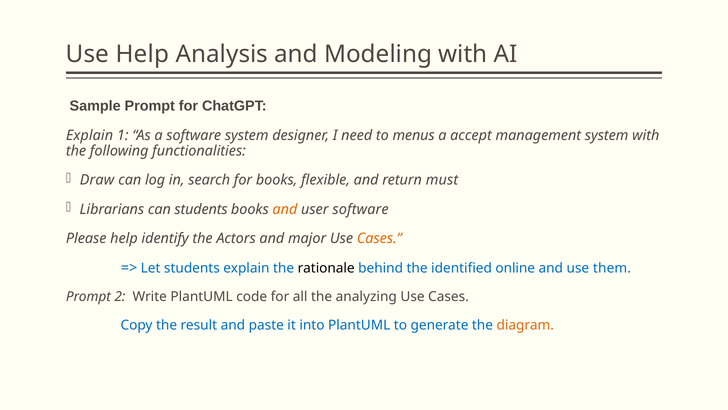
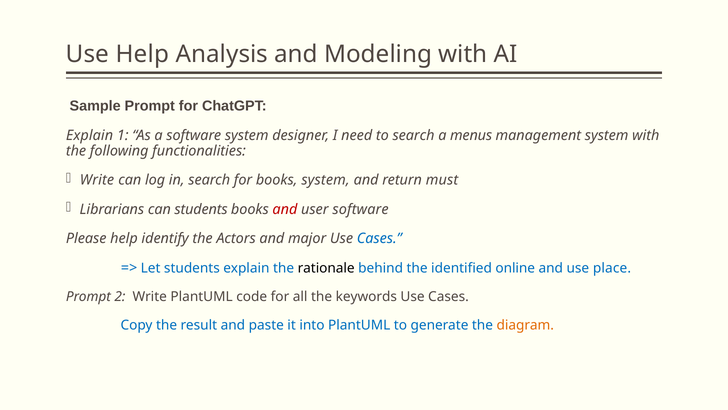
to menus: menus -> search
accept: accept -> menus
Draw at (97, 180): Draw -> Write
books flexible: flexible -> system
and at (285, 209) colour: orange -> red
Cases at (379, 238) colour: orange -> blue
them: them -> place
analyzing: analyzing -> keywords
